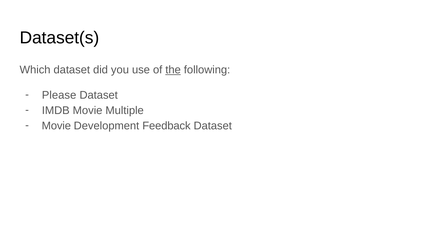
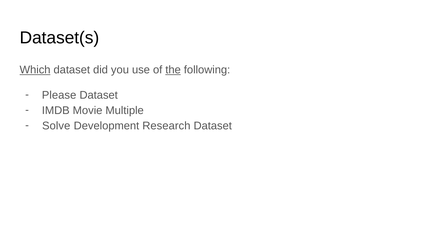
Which underline: none -> present
Movie at (56, 126): Movie -> Solve
Feedback: Feedback -> Research
